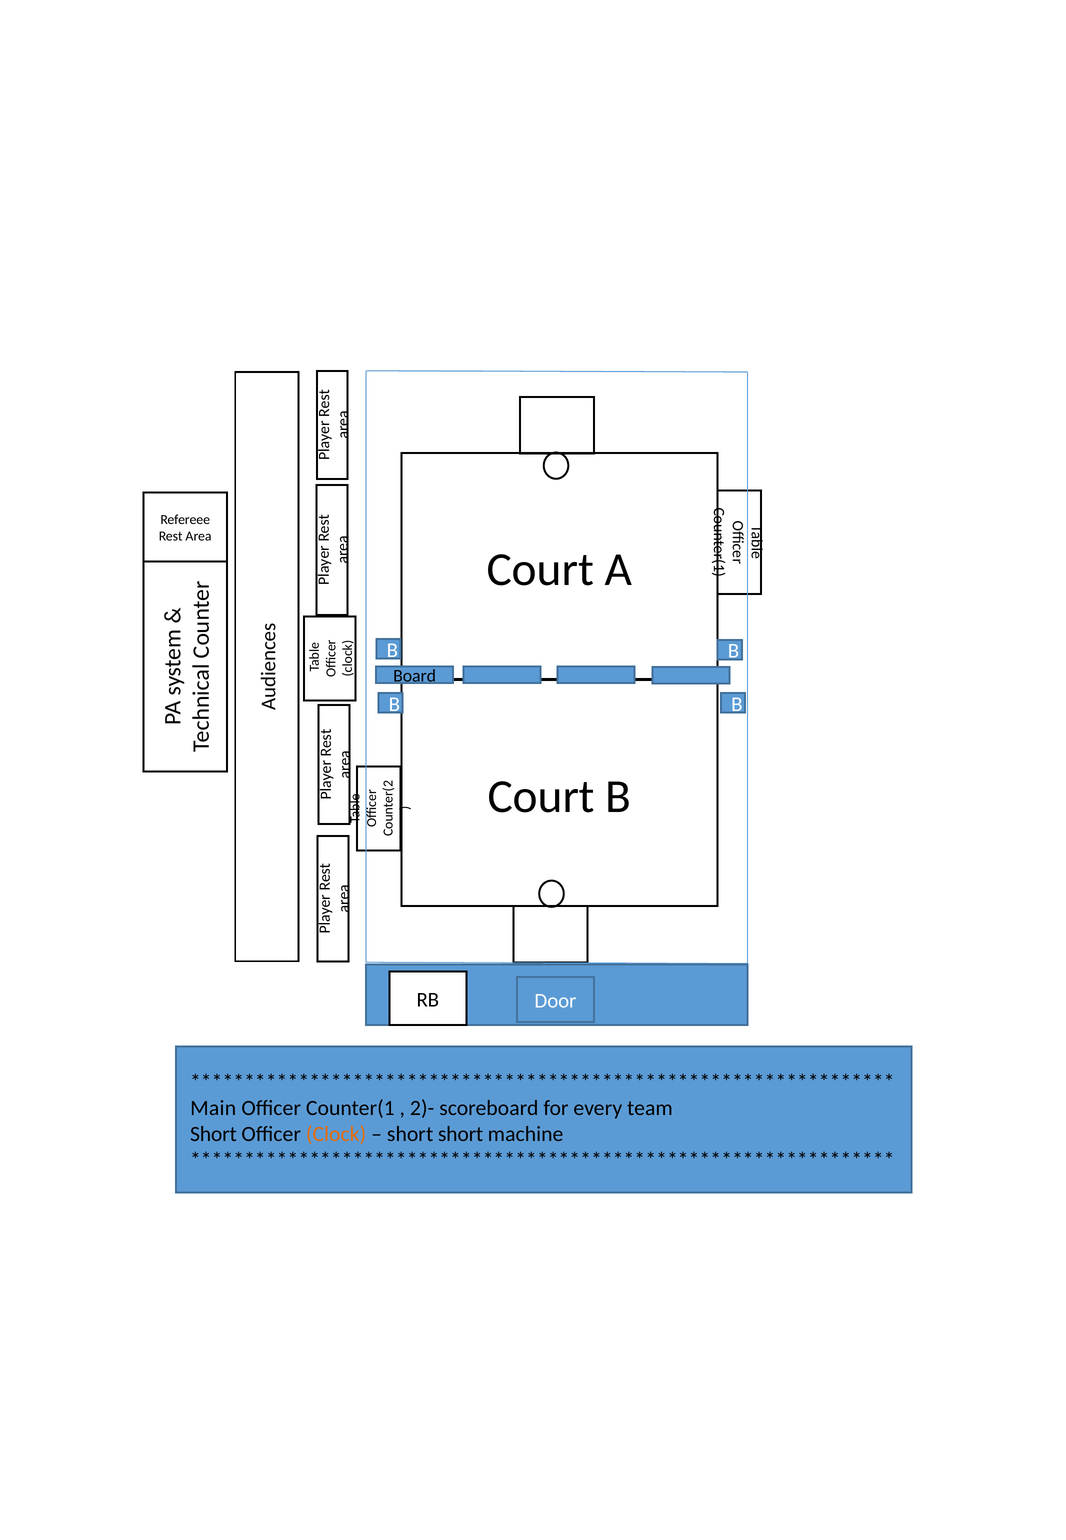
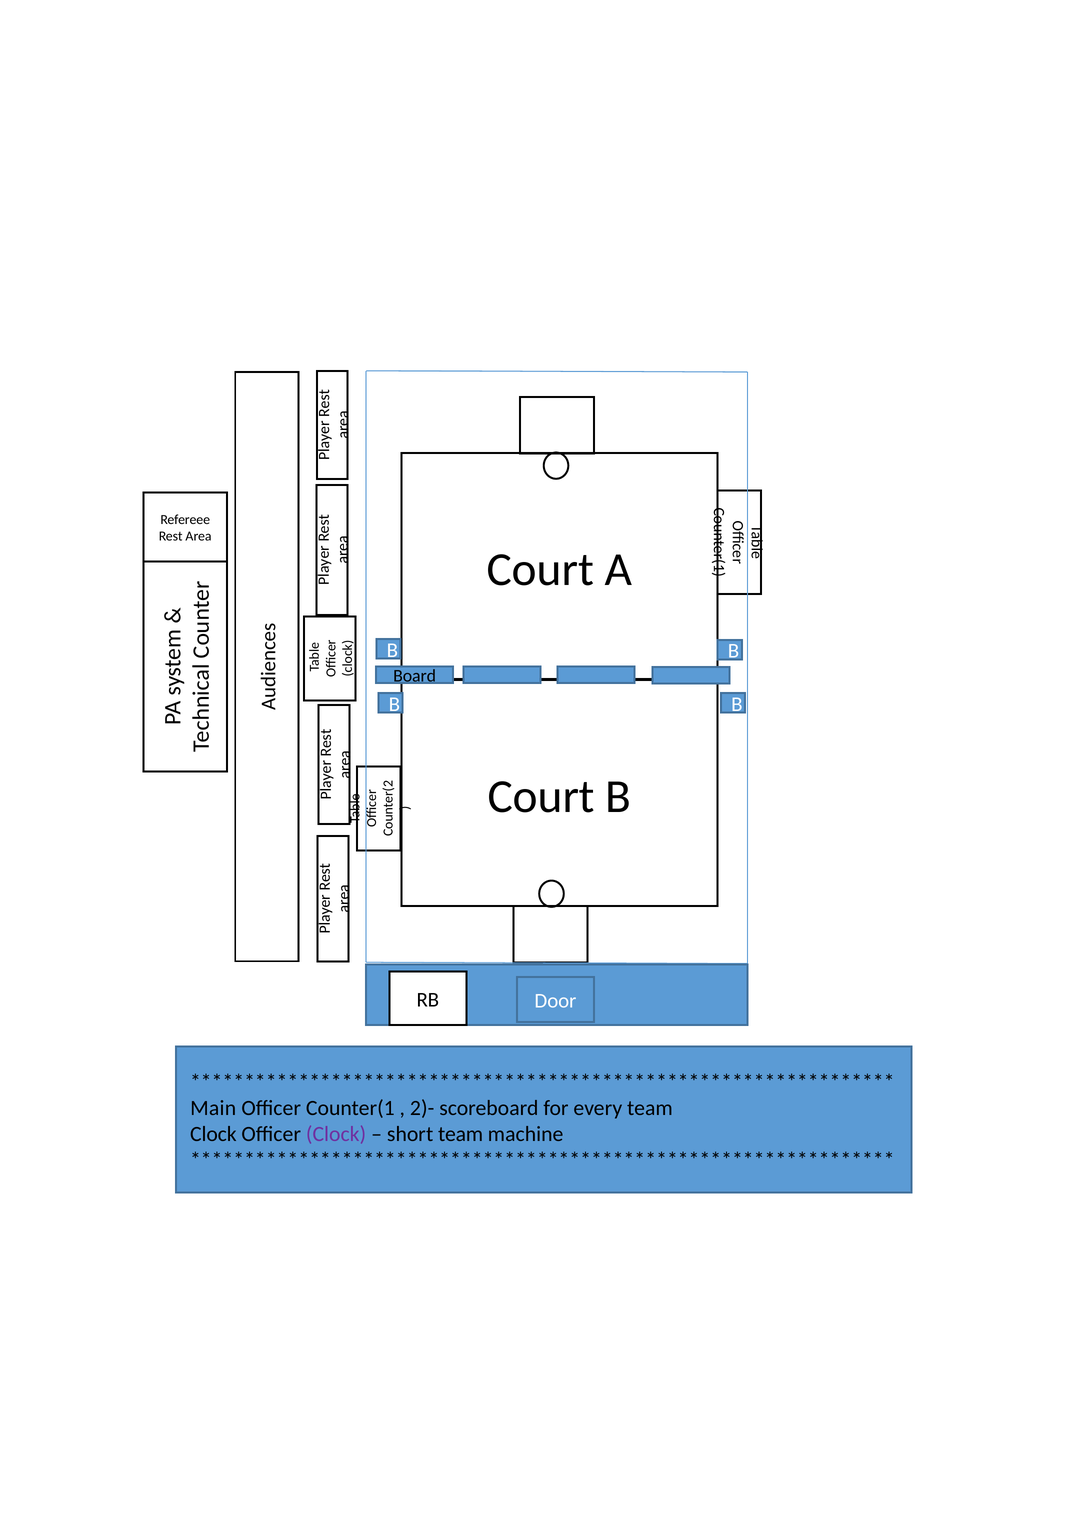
Short at (213, 1134): Short -> Clock
Clock at (336, 1134) colour: orange -> purple
short short: short -> team
